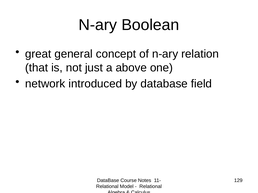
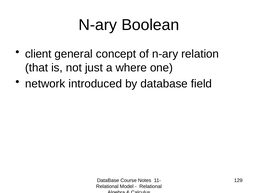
great: great -> client
above: above -> where
